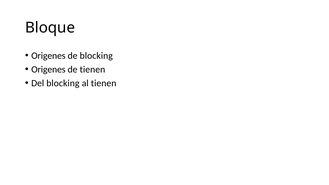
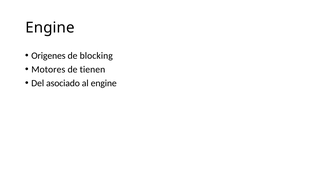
Bloque at (50, 28): Bloque -> Engine
Origenes at (48, 69): Origenes -> Motores
Del blocking: blocking -> asociado
al tienen: tienen -> engine
